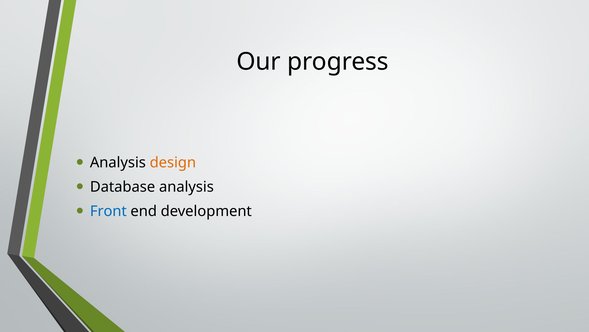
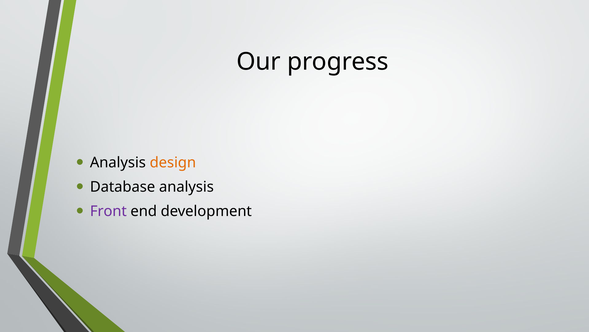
Front colour: blue -> purple
